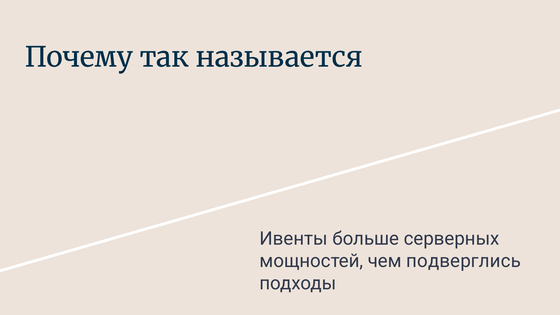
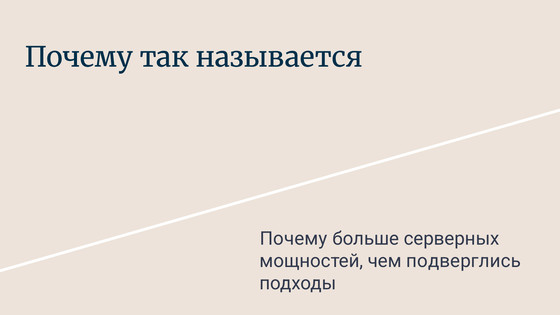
Ивенты at (294, 239): Ивенты -> Почему
